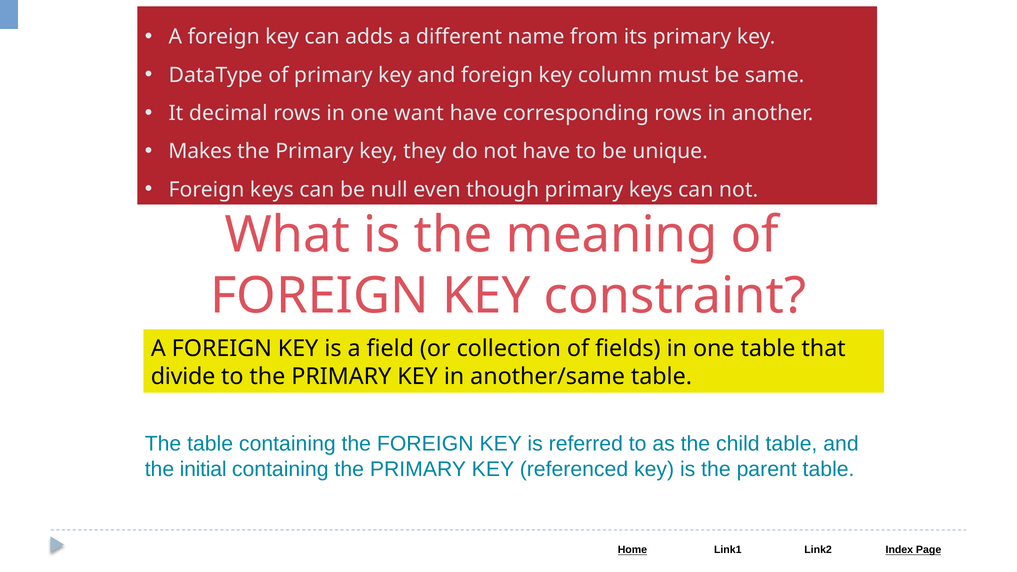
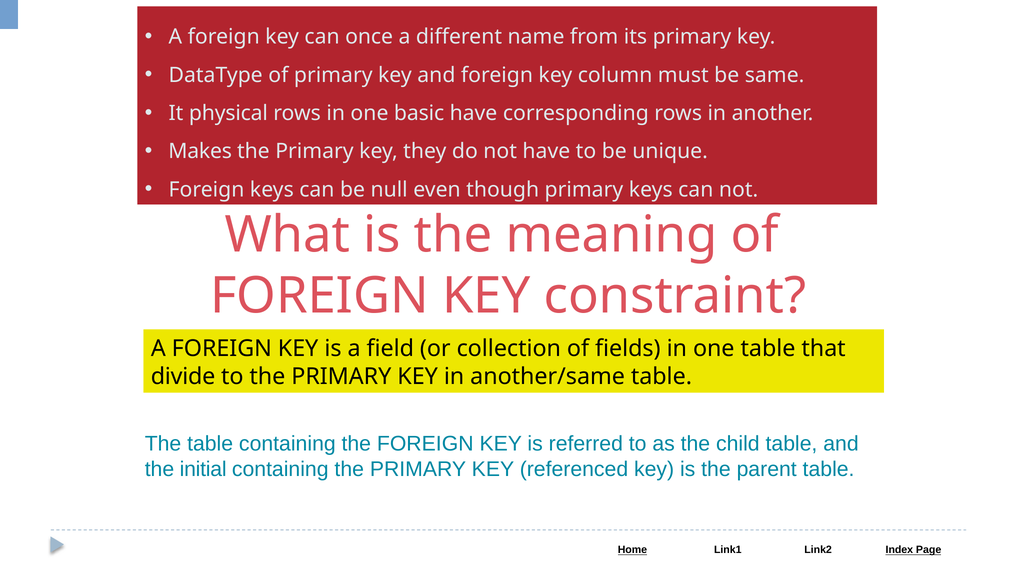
adds: adds -> once
decimal: decimal -> physical
want: want -> basic
